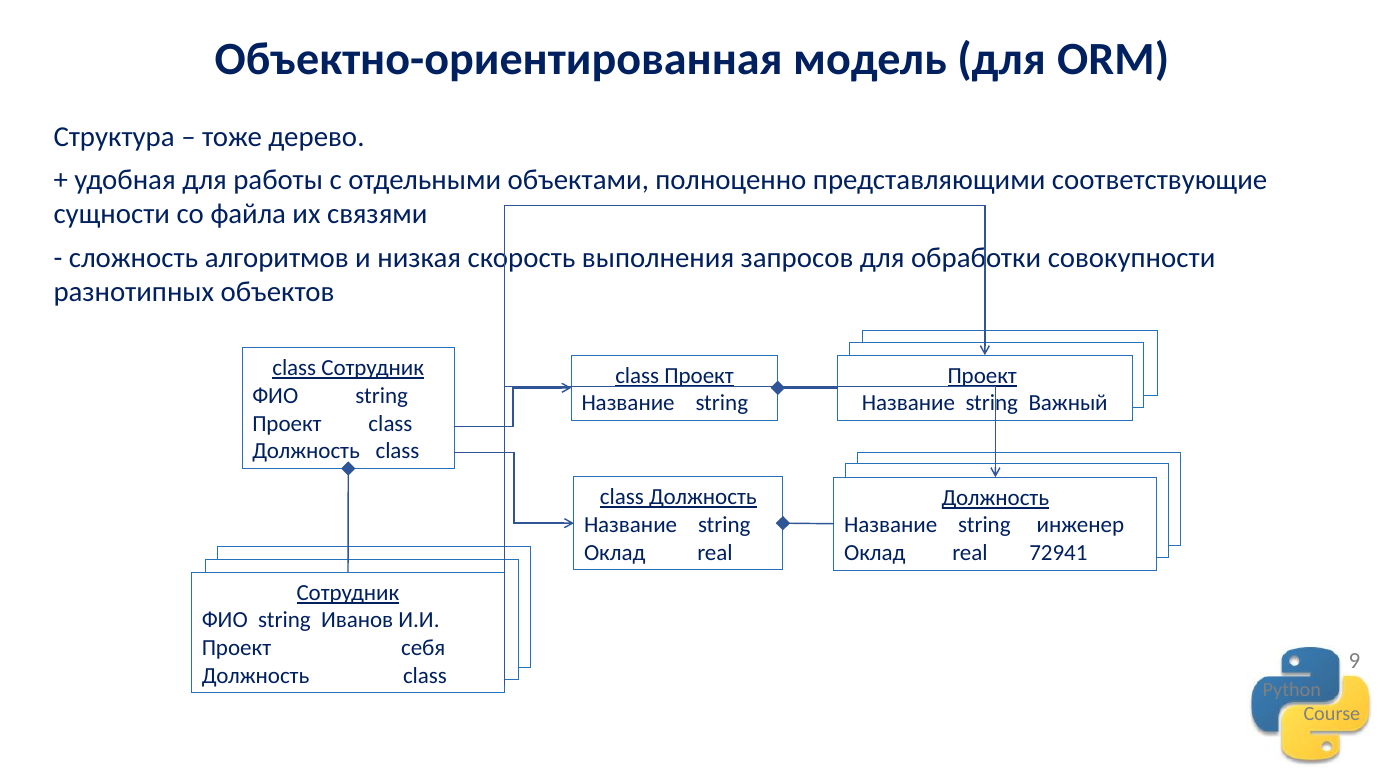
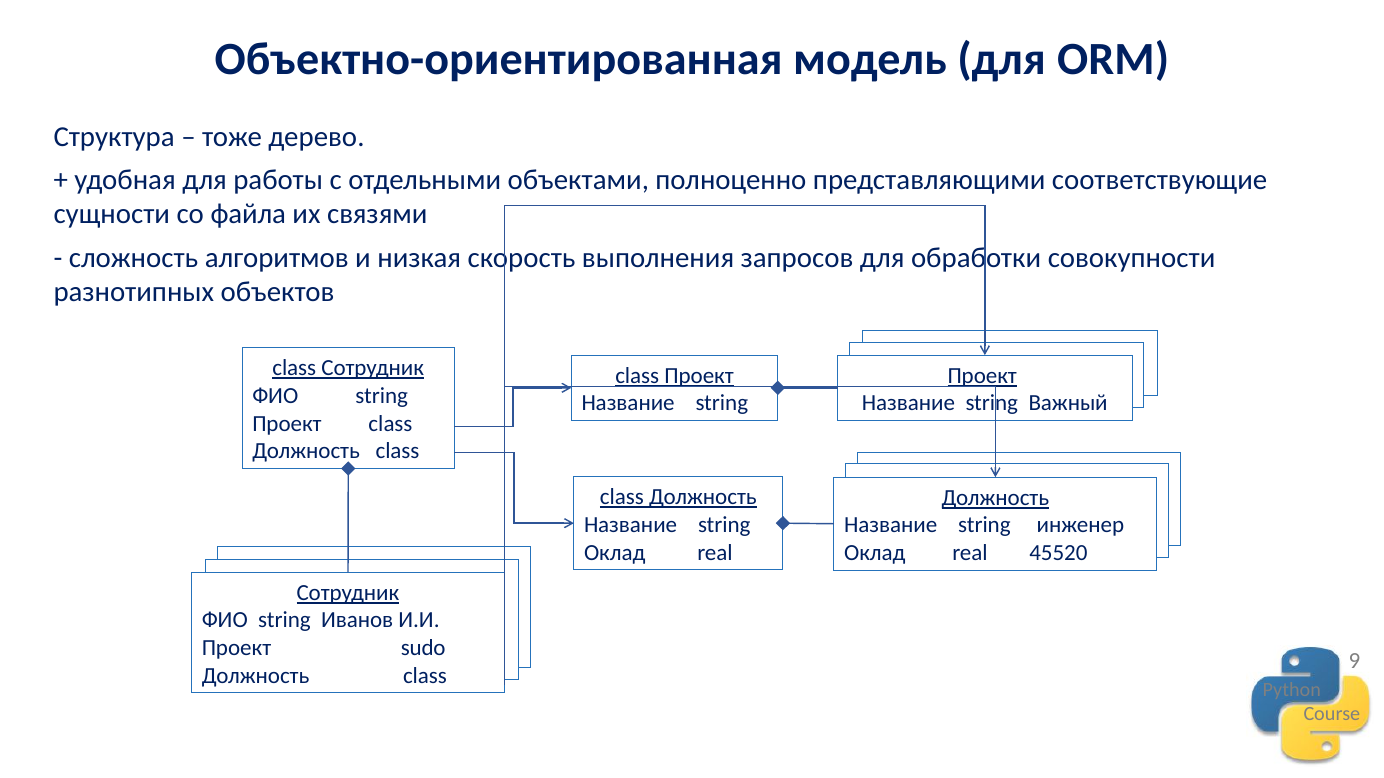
72941: 72941 -> 45520
себя: себя -> sudo
